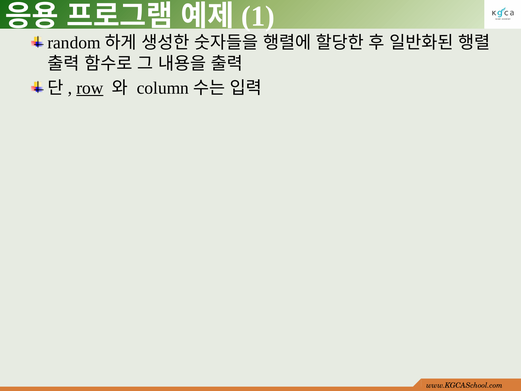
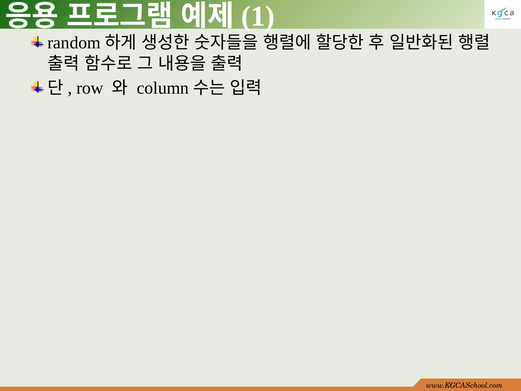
row underline: present -> none
